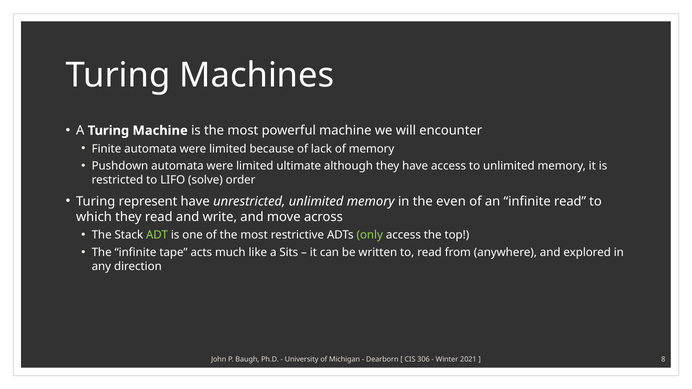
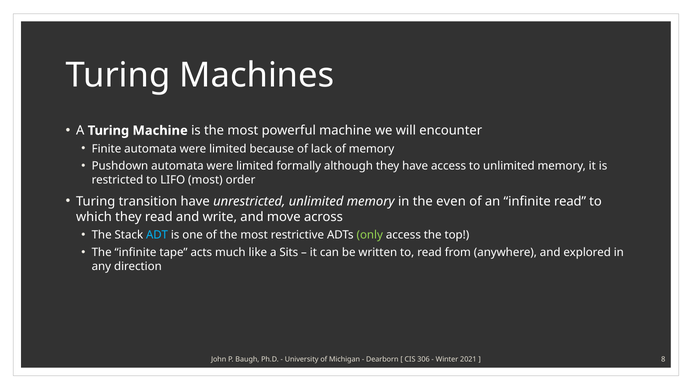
ultimate: ultimate -> formally
LIFO solve: solve -> most
represent: represent -> transition
ADT colour: light green -> light blue
